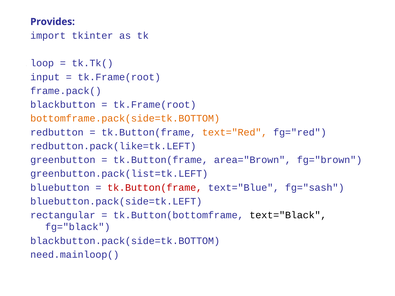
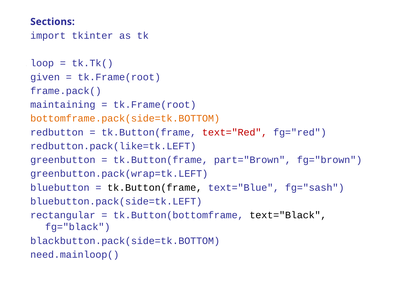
Provides: Provides -> Sections
input: input -> given
blackbutton: blackbutton -> maintaining
text="Red colour: orange -> red
area="Brown: area="Brown -> part="Brown
greenbutton.pack(list=tk.LEFT: greenbutton.pack(list=tk.LEFT -> greenbutton.pack(wrap=tk.LEFT
tk.Button(frame at (155, 188) colour: red -> black
